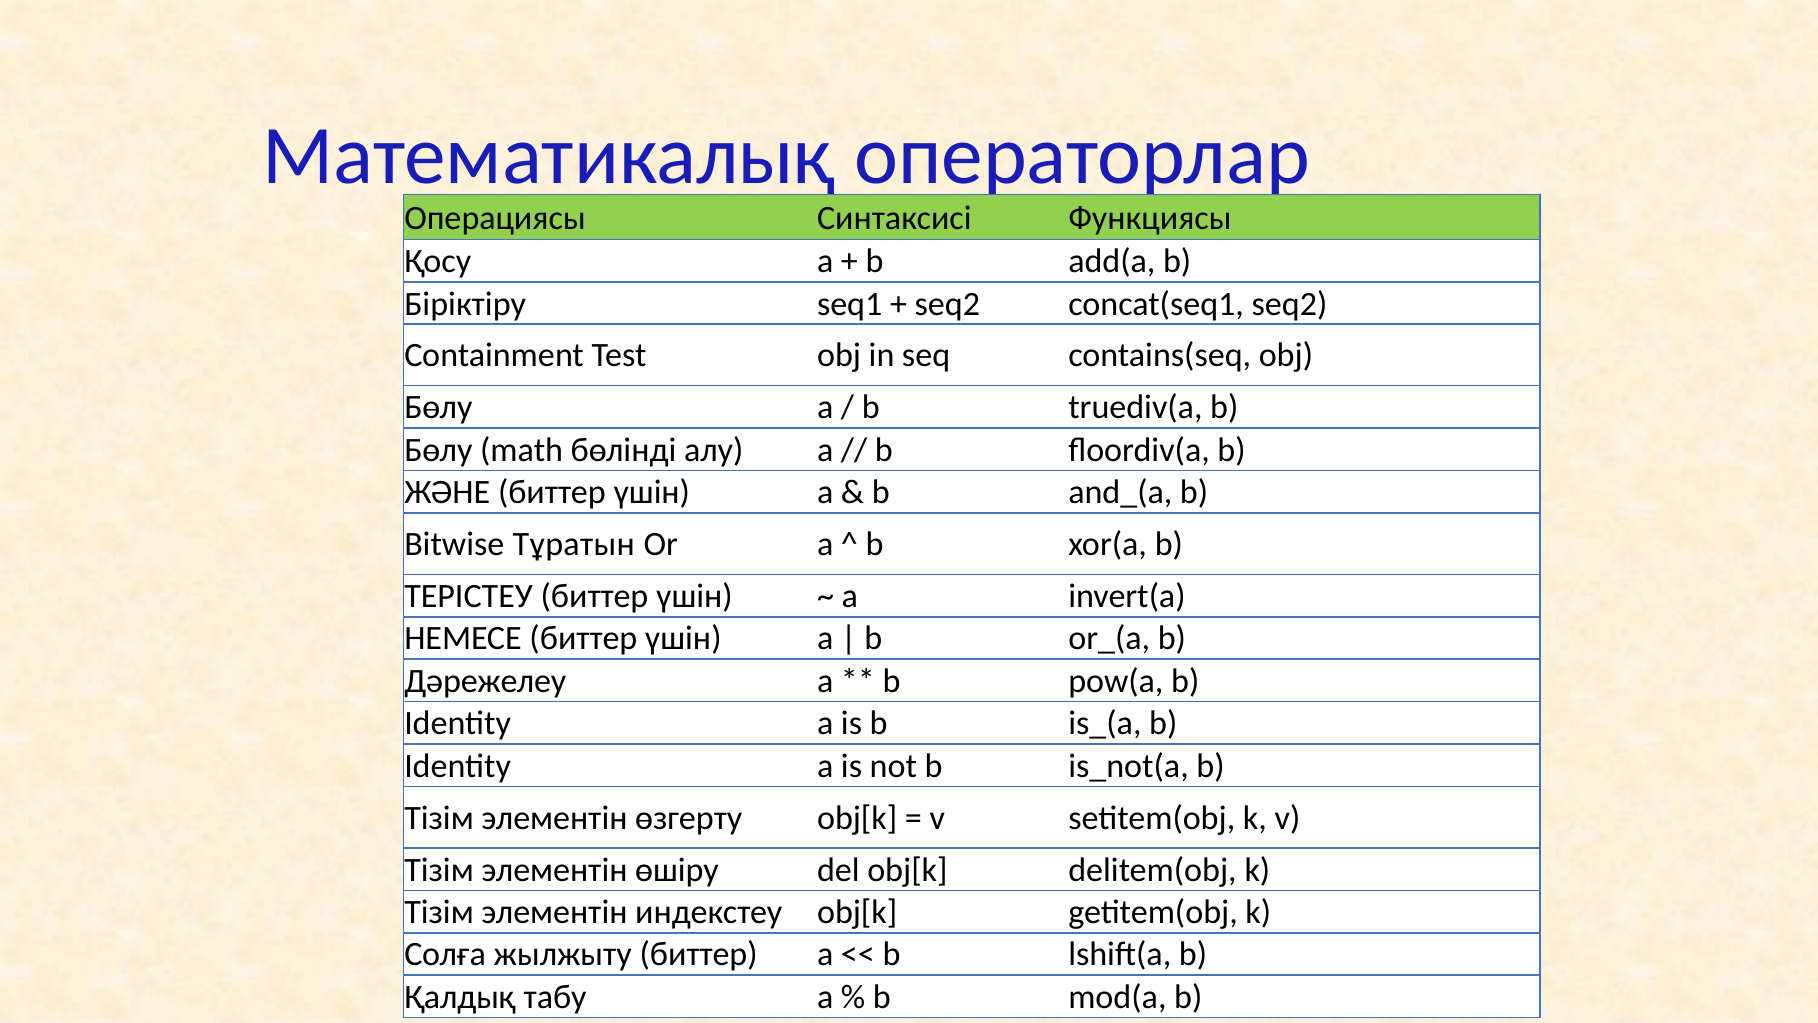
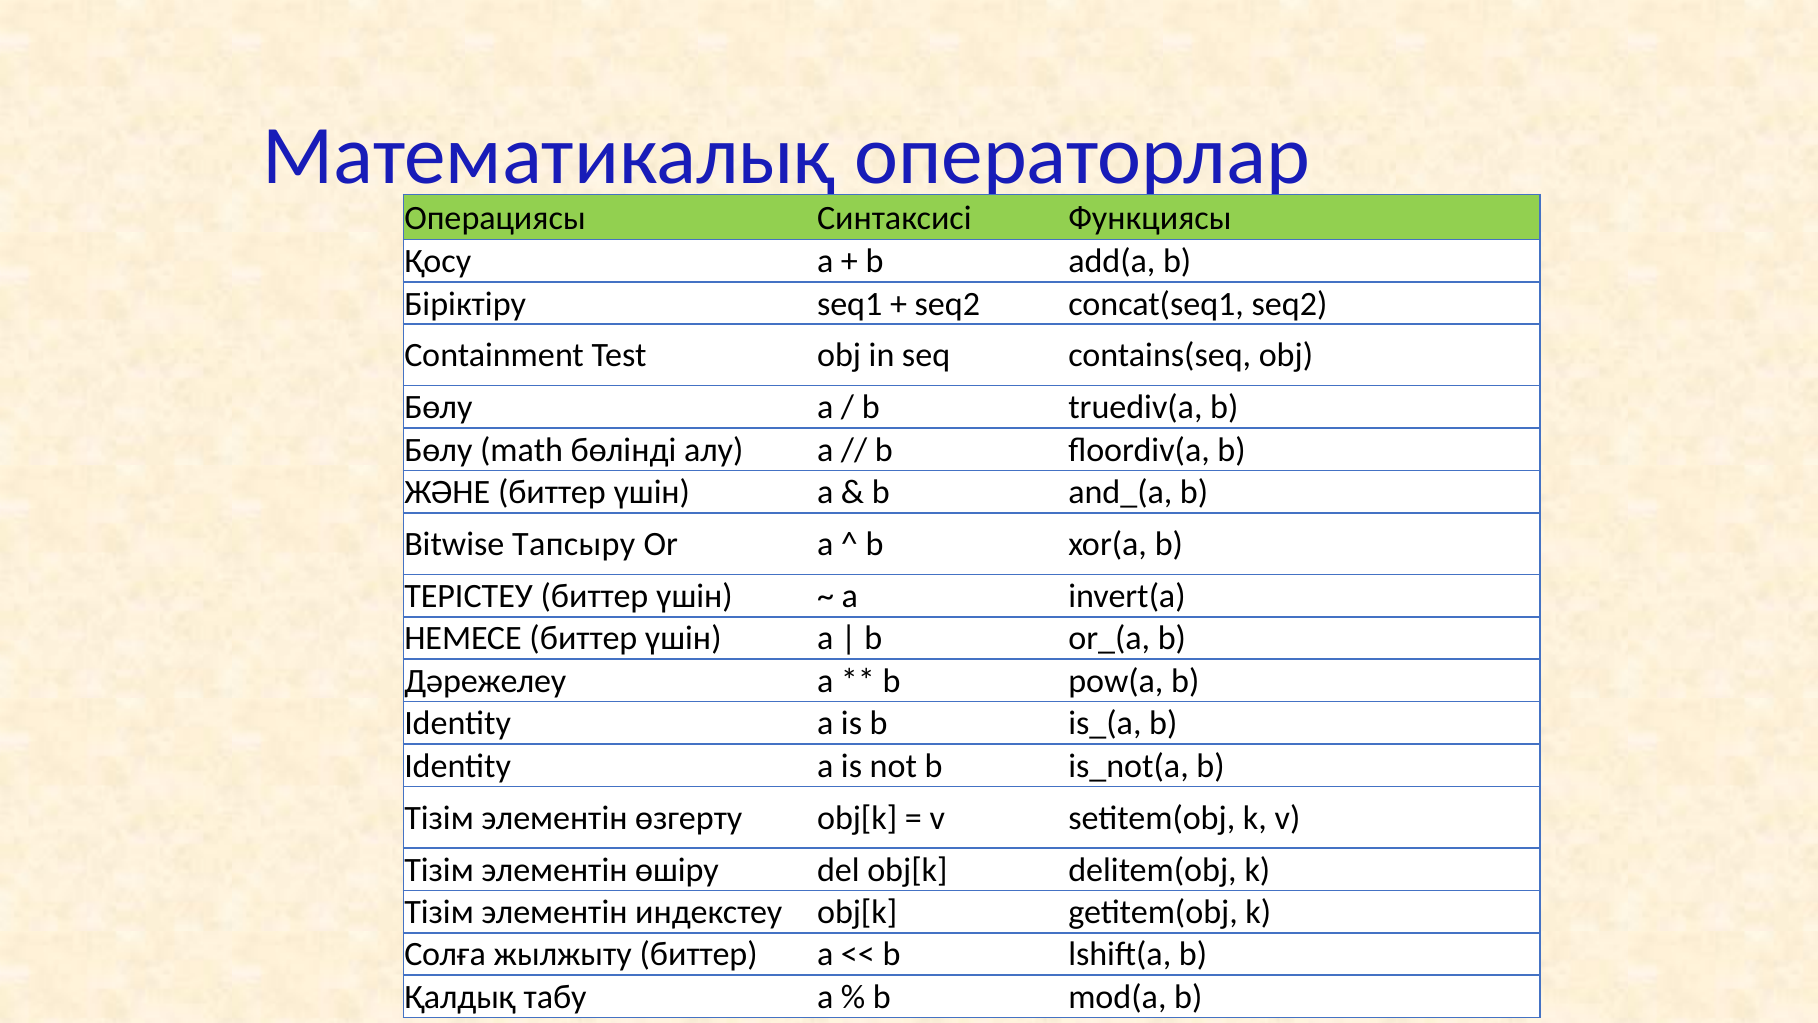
Тұратын: Тұратын -> Тапсыру
